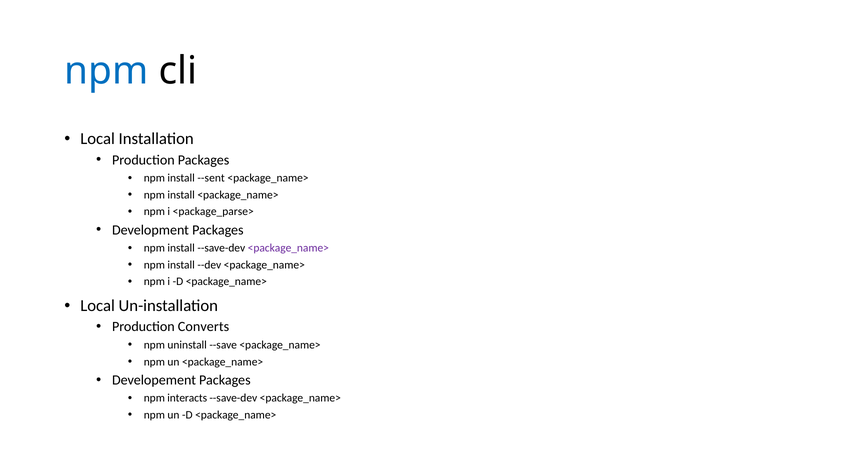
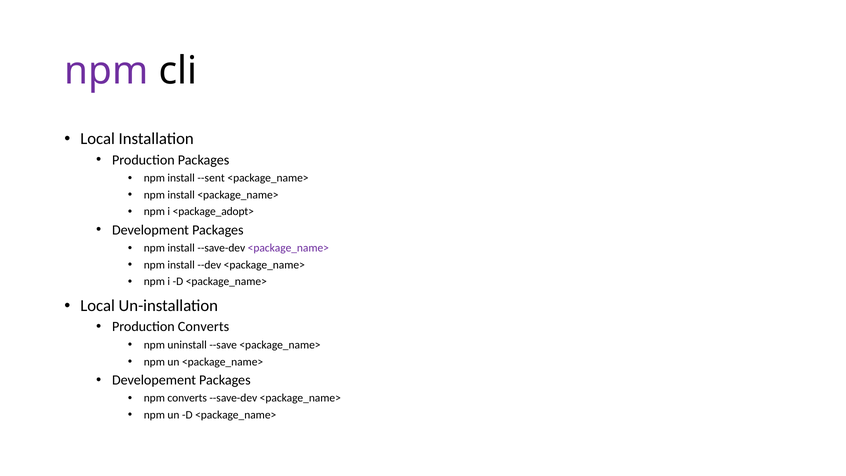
npm at (107, 71) colour: blue -> purple
<package_parse>: <package_parse> -> <package_adopt>
npm interacts: interacts -> converts
